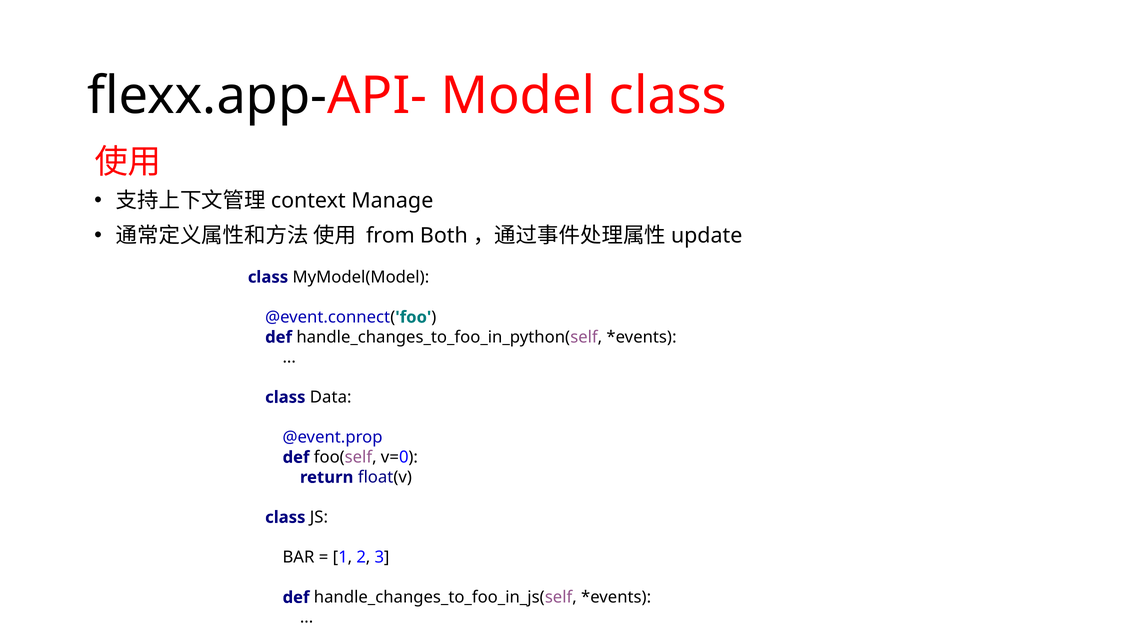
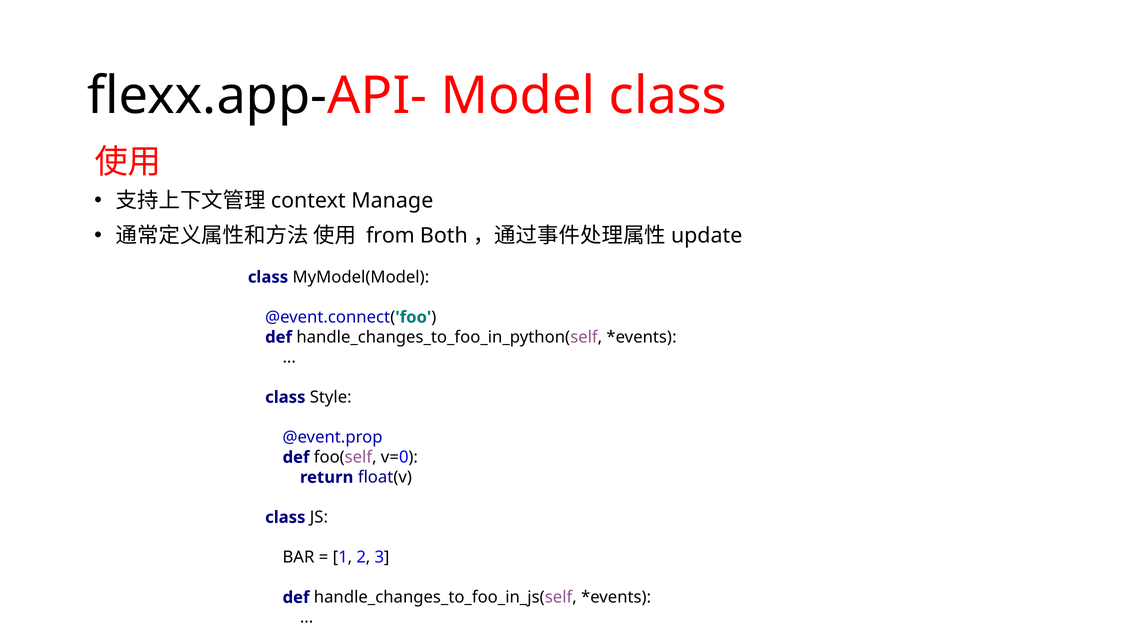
Data: Data -> Style
